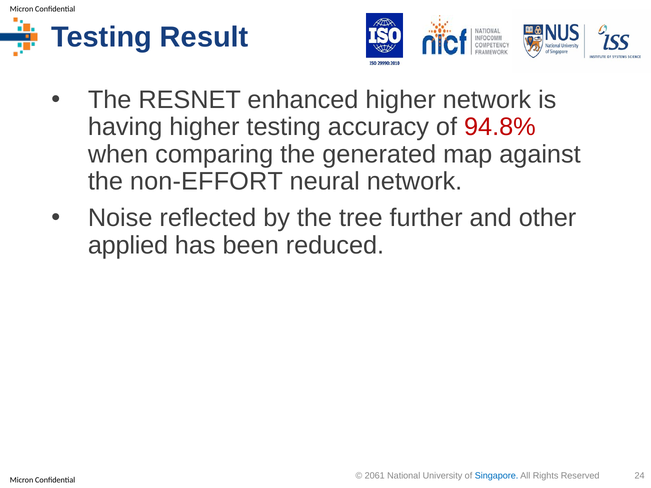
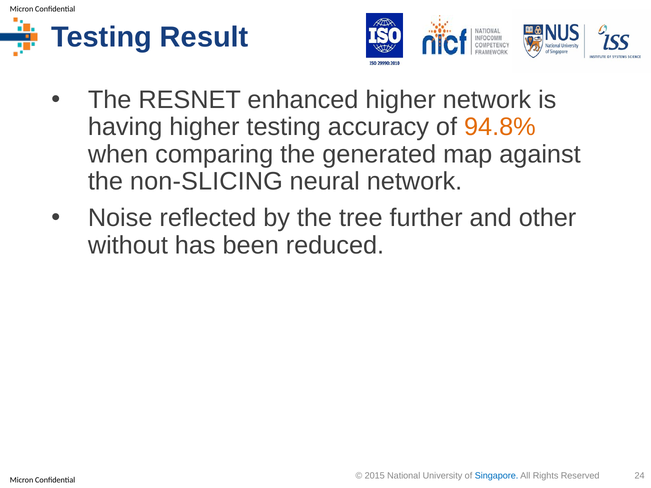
94.8% colour: red -> orange
non-EFFORT: non-EFFORT -> non-SLICING
applied: applied -> without
2061: 2061 -> 2015
